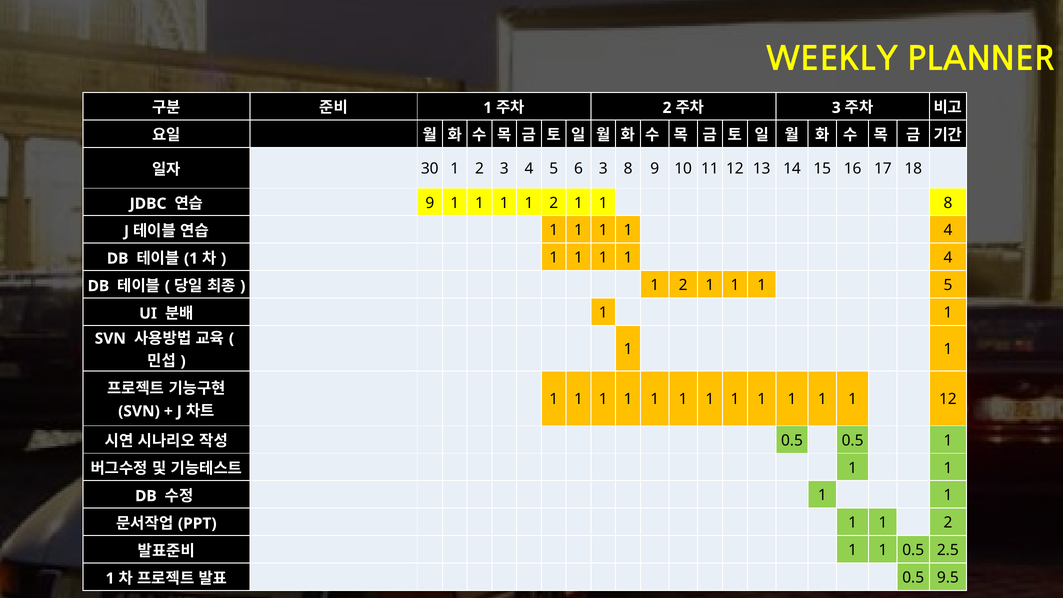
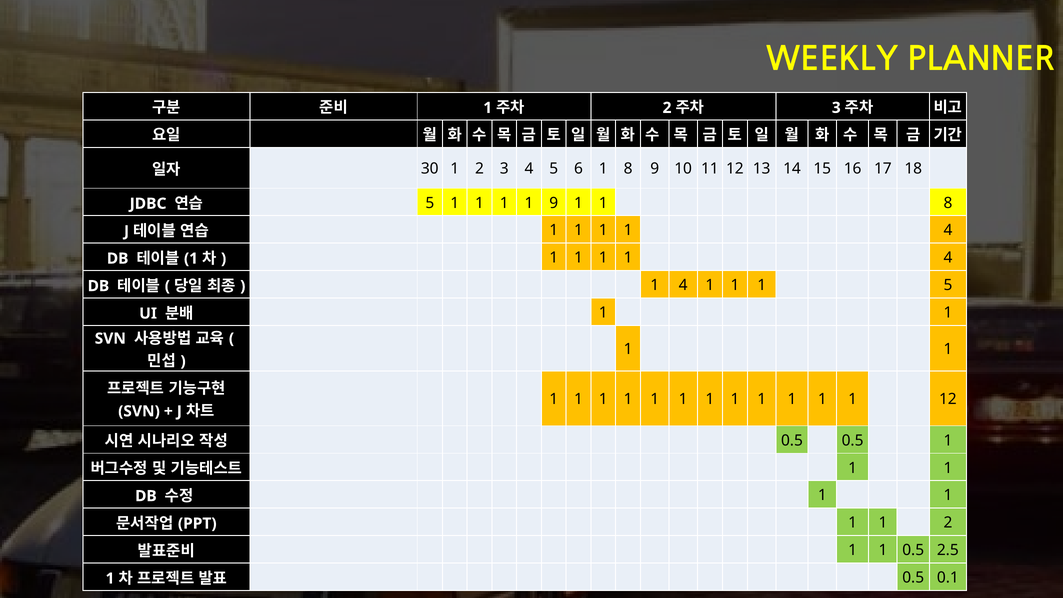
6 3: 3 -> 1
9 at (430, 203): 9 -> 5
1 1 1 2: 2 -> 9
2 at (683, 285): 2 -> 4
9.5: 9.5 -> 0.1
